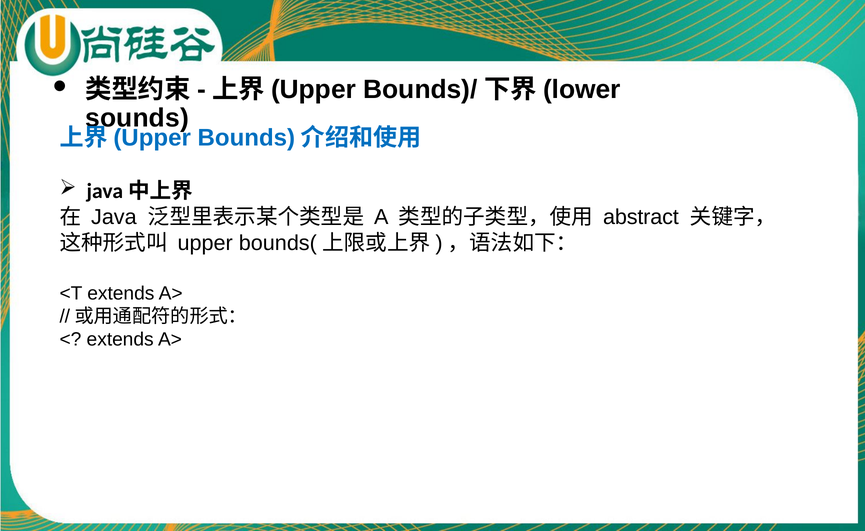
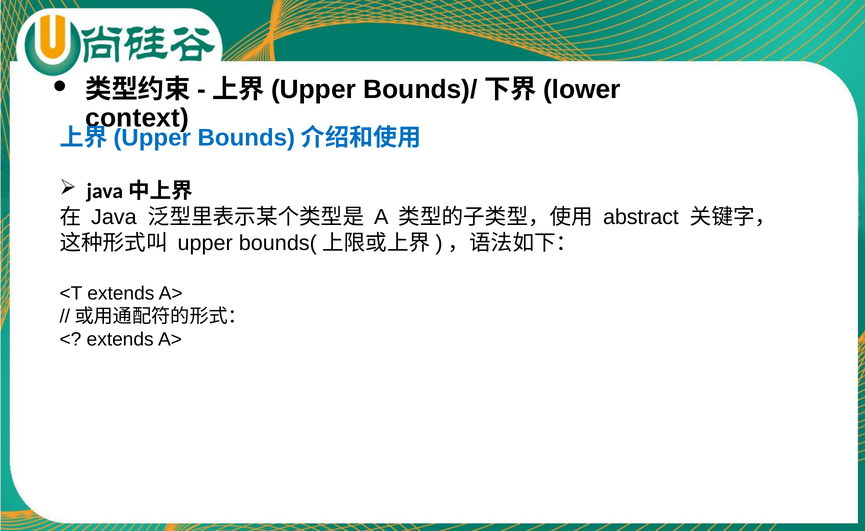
sounds: sounds -> context
